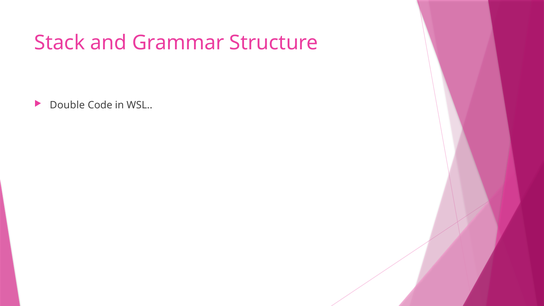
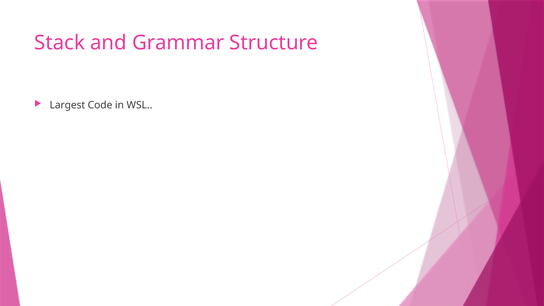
Double: Double -> Largest
